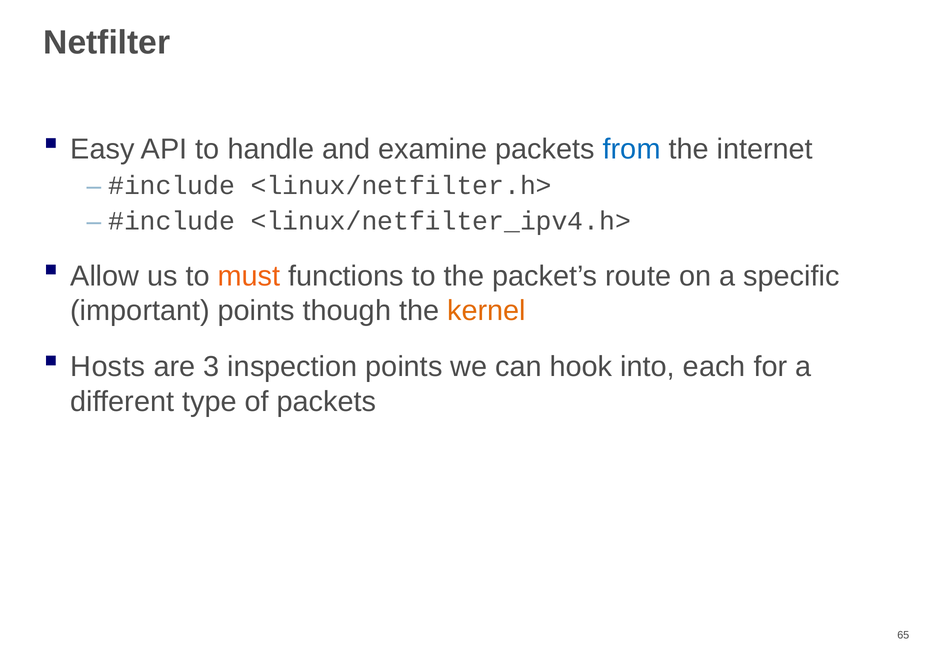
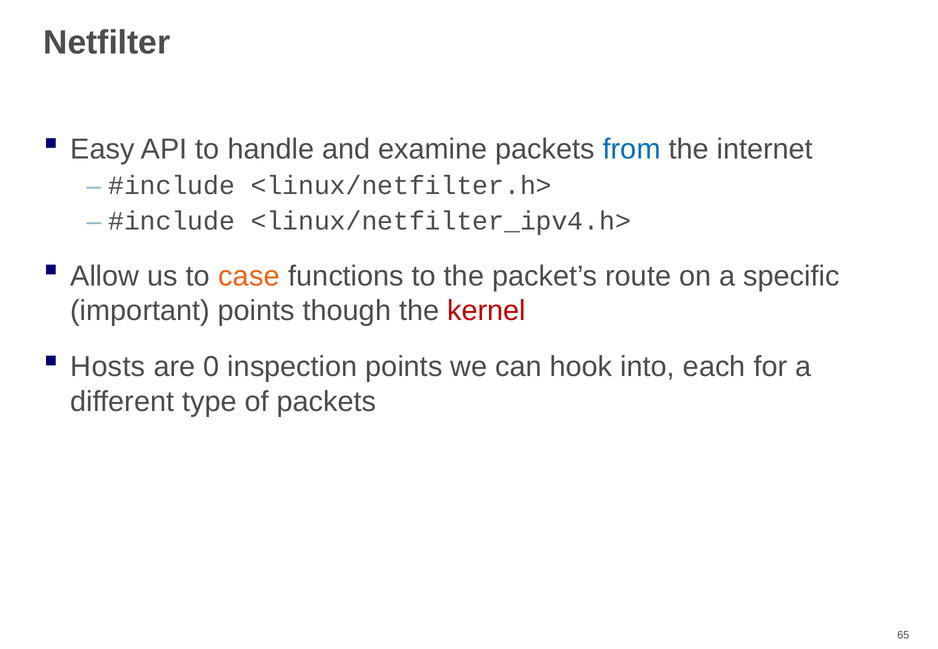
must: must -> case
kernel colour: orange -> red
3: 3 -> 0
